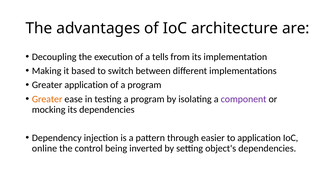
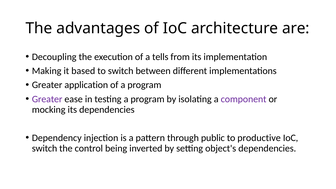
Greater at (47, 99) colour: orange -> purple
easier: easier -> public
to application: application -> productive
online at (44, 148): online -> switch
